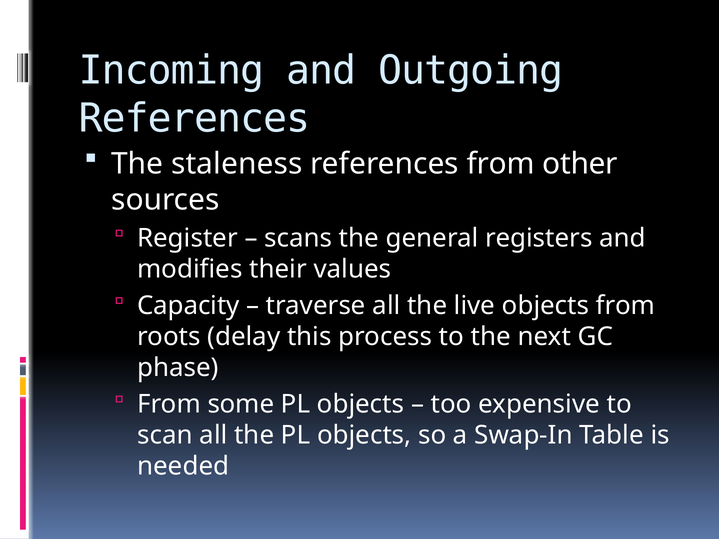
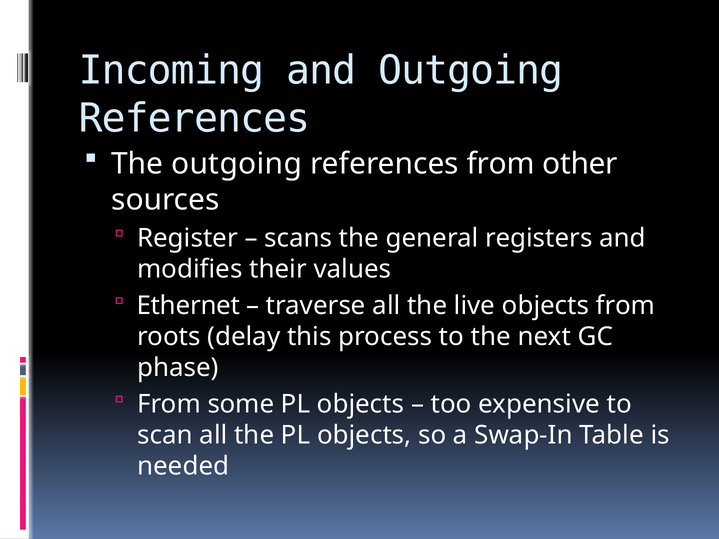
The staleness: staleness -> outgoing
Capacity: Capacity -> Ethernet
